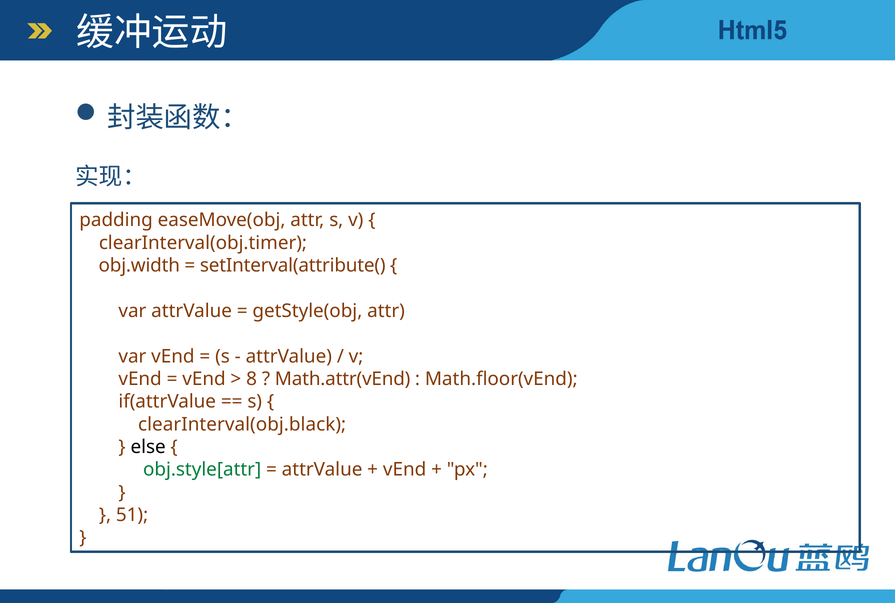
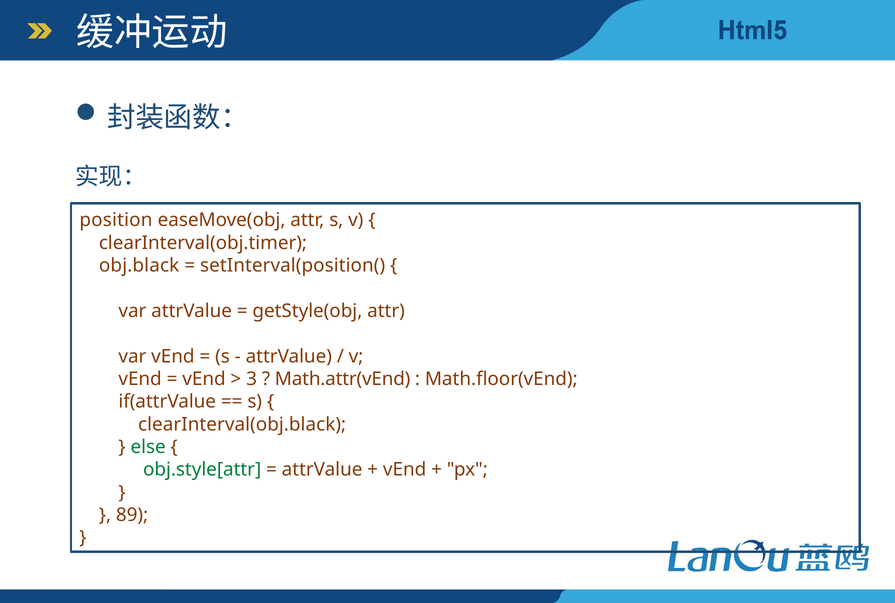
padding: padding -> position
obj.width: obj.width -> obj.black
setInterval(attribute(: setInterval(attribute( -> setInterval(position(
8: 8 -> 3
else colour: black -> green
51: 51 -> 89
